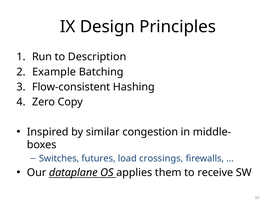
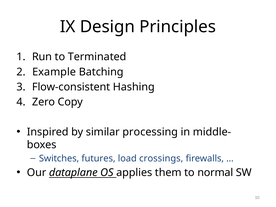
Description: Description -> Terminated
congestion: congestion -> processing
receive: receive -> normal
